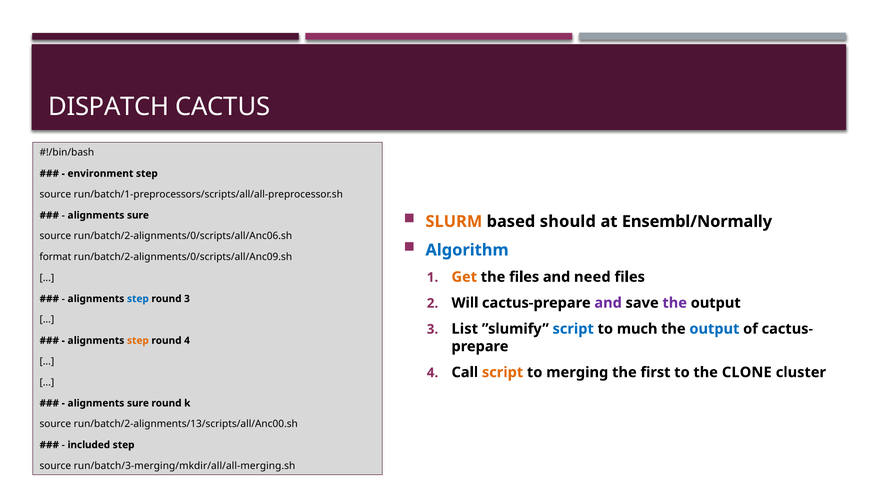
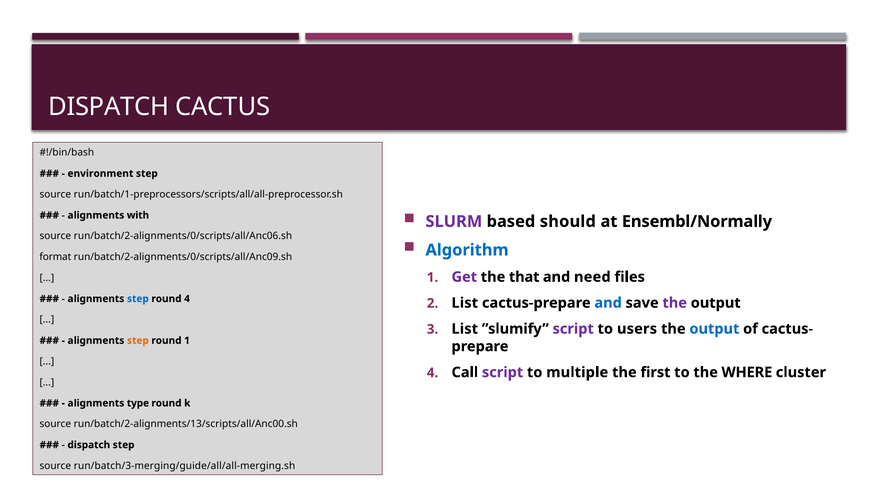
SLURM colour: orange -> purple
sure at (138, 215): sure -> with
Get colour: orange -> purple
the files: files -> that
round 3: 3 -> 4
2 Will: Will -> List
and at (608, 303) colour: purple -> blue
script at (573, 329) colour: blue -> purple
much: much -> users
round 4: 4 -> 1
script at (503, 372) colour: orange -> purple
merging: merging -> multiple
CLONE: CLONE -> WHERE
sure at (138, 403): sure -> type
included at (89, 445): included -> dispatch
run/batch/3-merging/mkdir/all/all-merging.sh: run/batch/3-merging/mkdir/all/all-merging.sh -> run/batch/3-merging/guide/all/all-merging.sh
